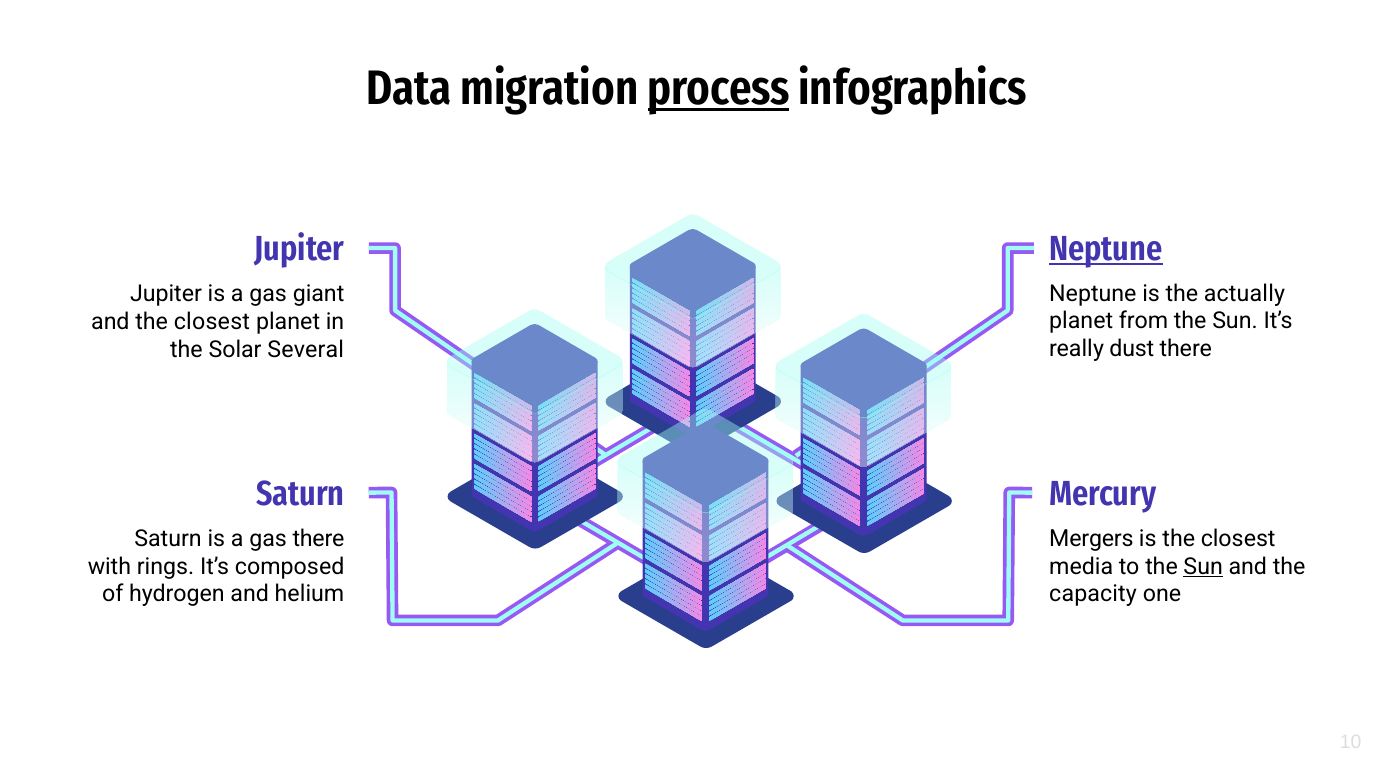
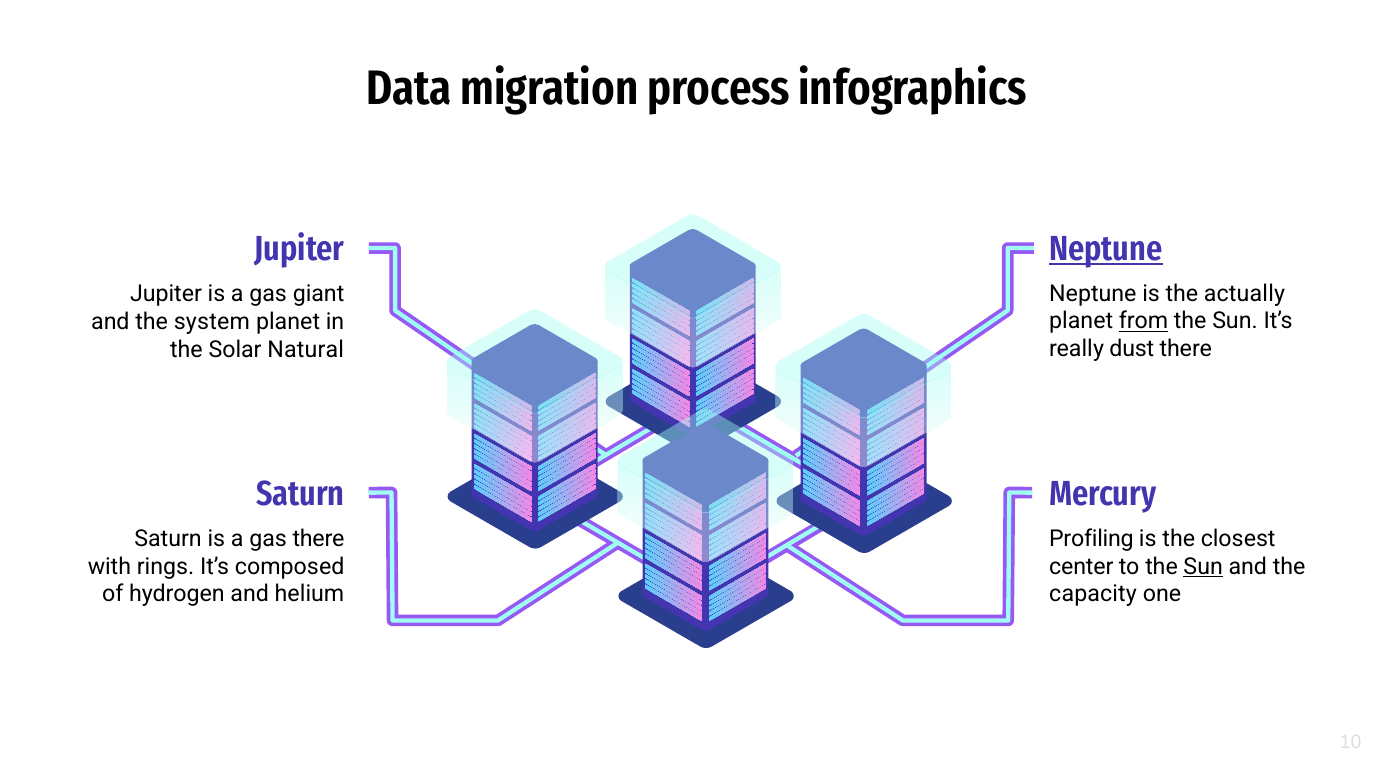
process underline: present -> none
from underline: none -> present
and the closest: closest -> system
Several: Several -> Natural
Mergers: Mergers -> Profiling
media: media -> center
